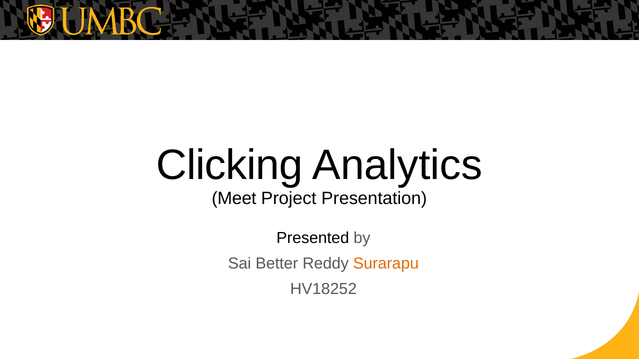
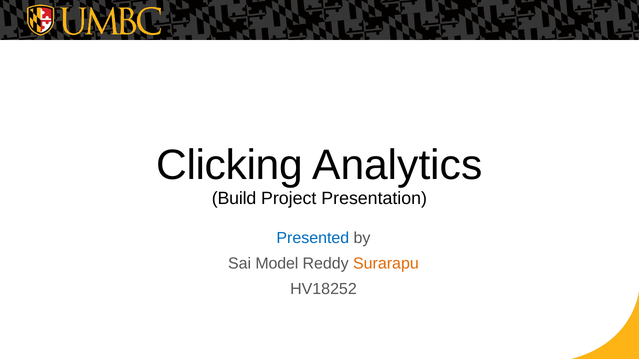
Meet: Meet -> Build
Presented colour: black -> blue
Better: Better -> Model
